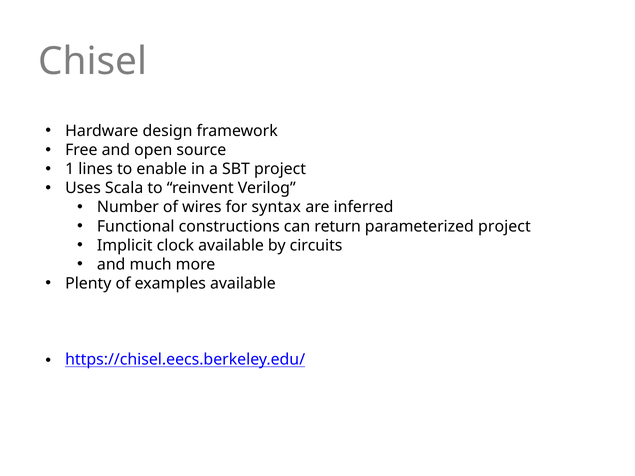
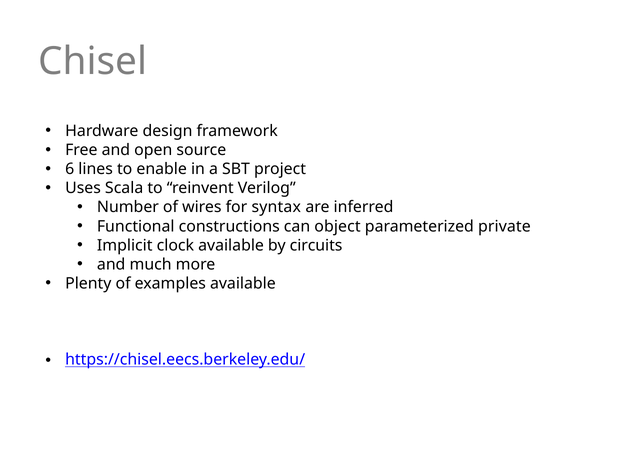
1: 1 -> 6
return: return -> object
parameterized project: project -> private
